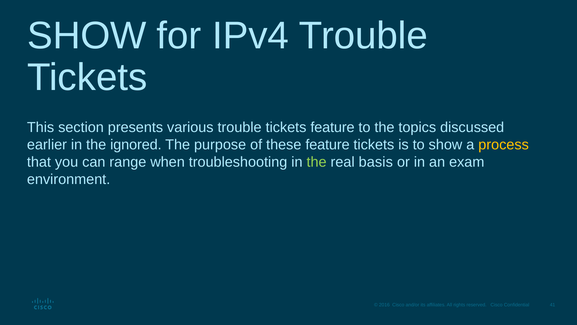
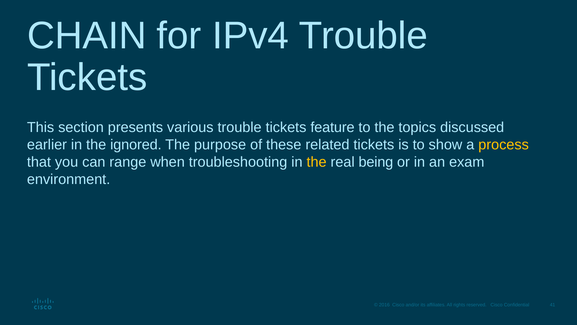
SHOW at (87, 36): SHOW -> CHAIN
these feature: feature -> related
the at (317, 162) colour: light green -> yellow
basis: basis -> being
